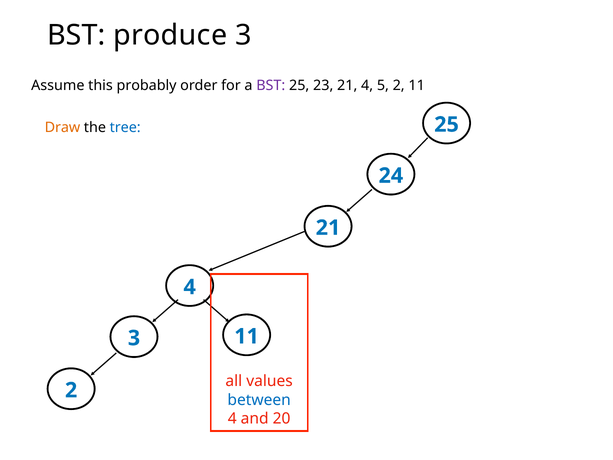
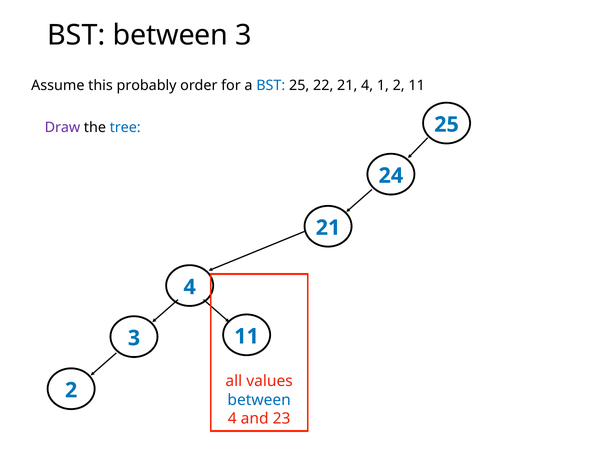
BST produce: produce -> between
BST at (271, 85) colour: purple -> blue
23: 23 -> 22
5: 5 -> 1
Draw colour: orange -> purple
20: 20 -> 23
